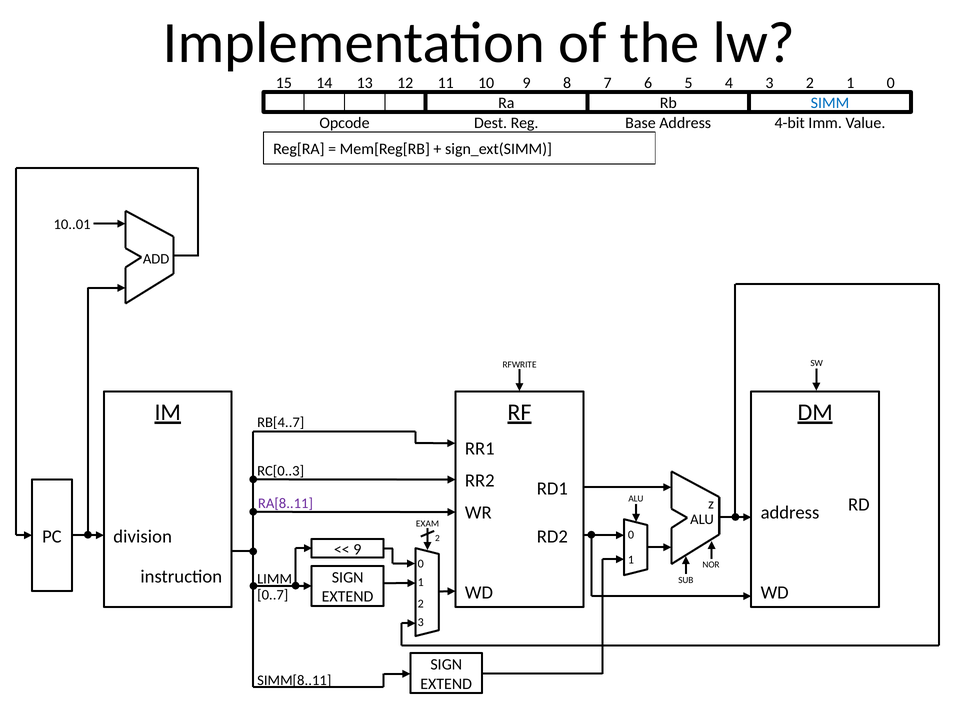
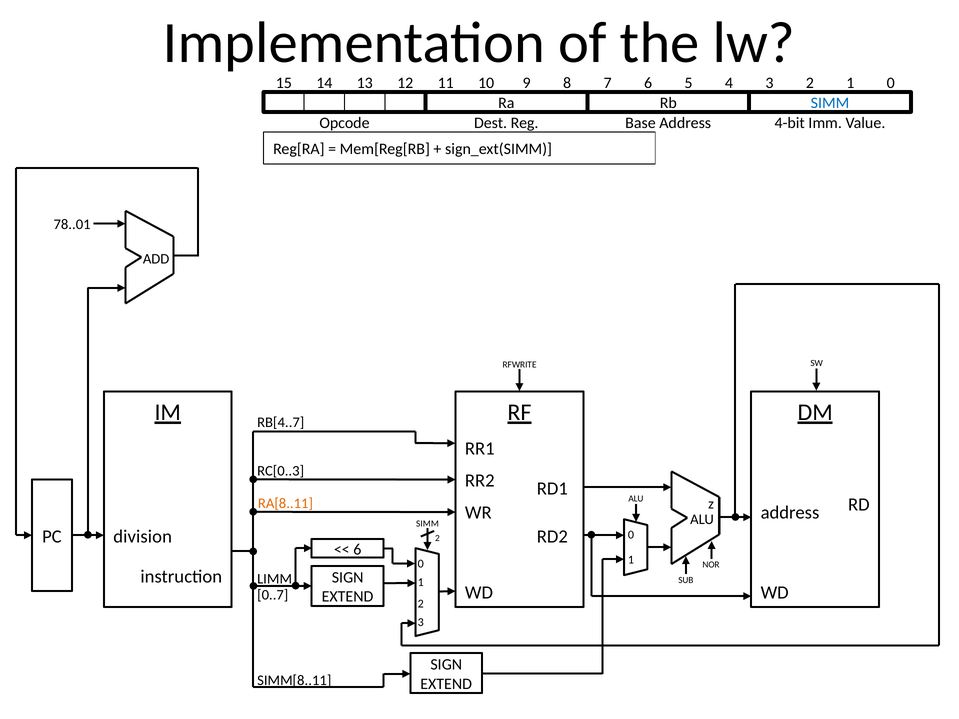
10..01: 10..01 -> 78..01
RA[8..11 colour: purple -> orange
EXAM at (427, 524): EXAM -> SIMM
9 at (357, 550): 9 -> 6
